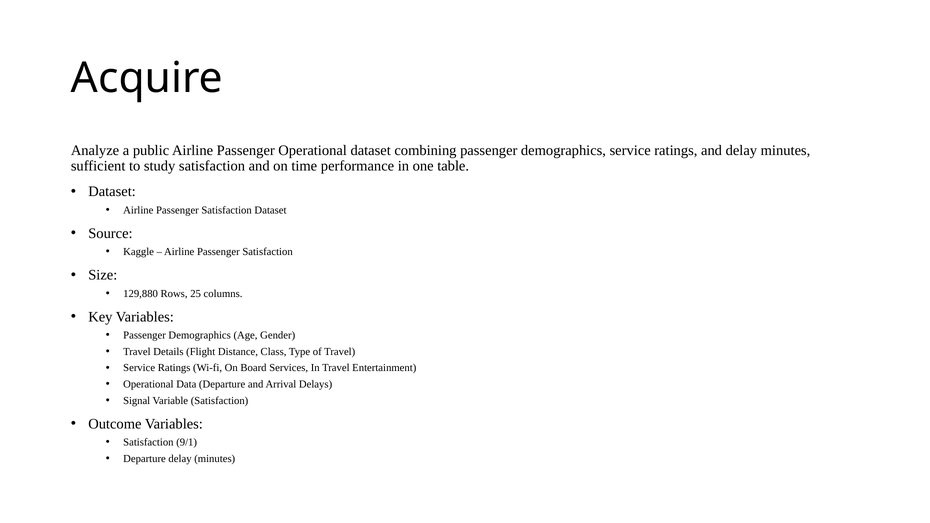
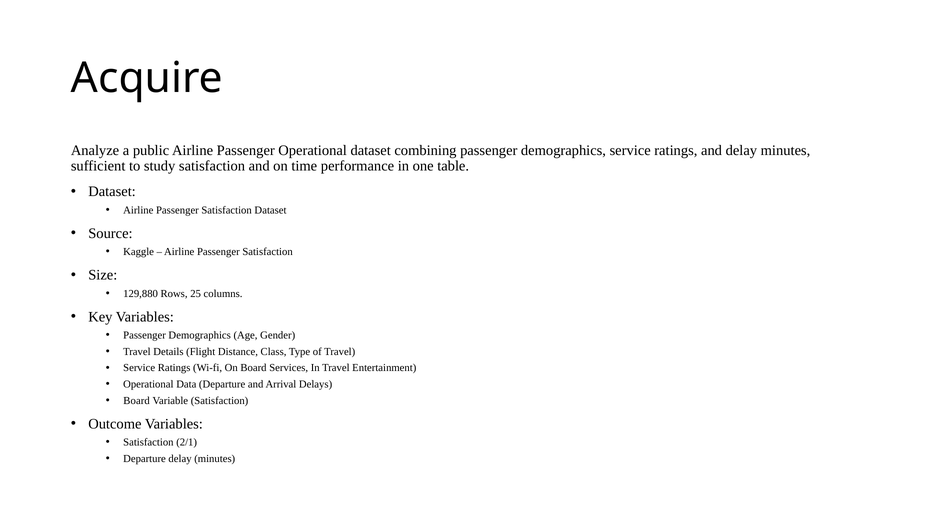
Signal at (137, 401): Signal -> Board
9/1: 9/1 -> 2/1
